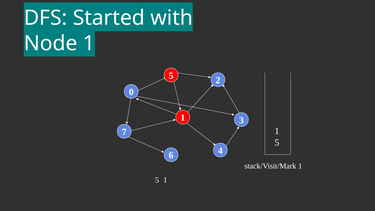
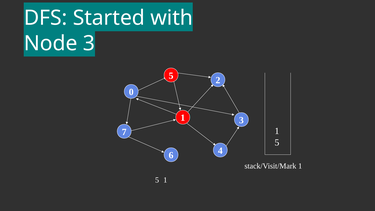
Node 1: 1 -> 3
